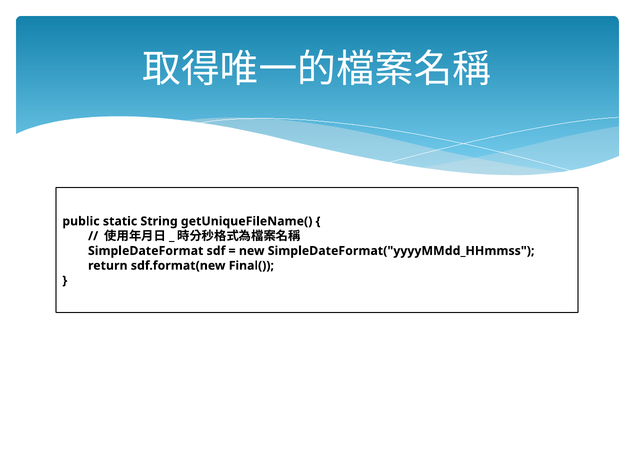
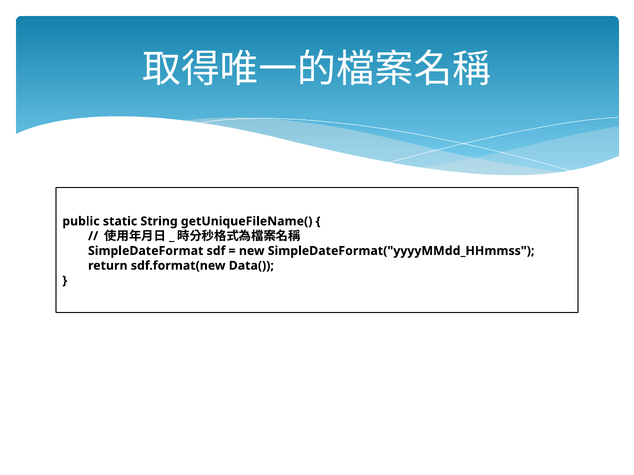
Final(: Final( -> Data(
